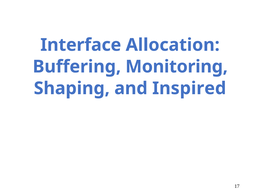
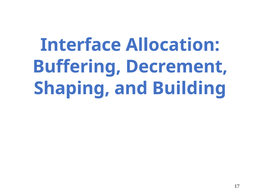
Monitoring: Monitoring -> Decrement
Inspired: Inspired -> Building
